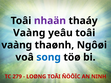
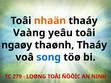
nhaän colour: purple -> orange
vaàng at (17, 45): vaàng -> ngaøy
thaønh Ngôøi: Ngôøi -> Thaáy
